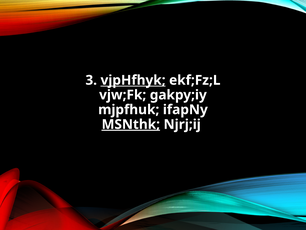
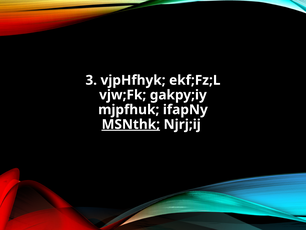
vjpHfhyk underline: present -> none
